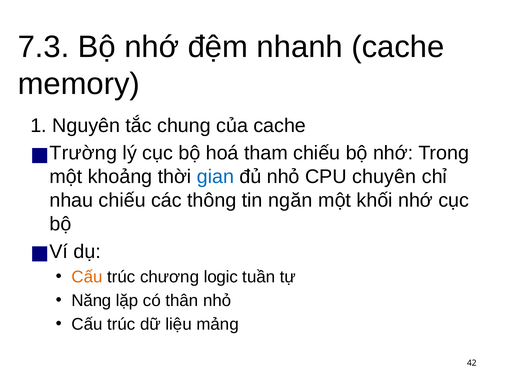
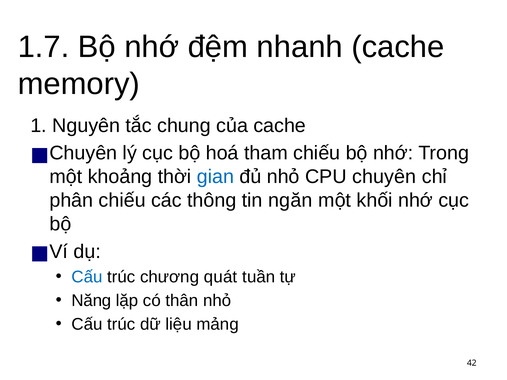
7.3: 7.3 -> 1.7
Trường at (83, 153): Trường -> Chuyên
nhau: nhau -> phân
Cấu at (87, 277) colour: orange -> blue
logic: logic -> quát
